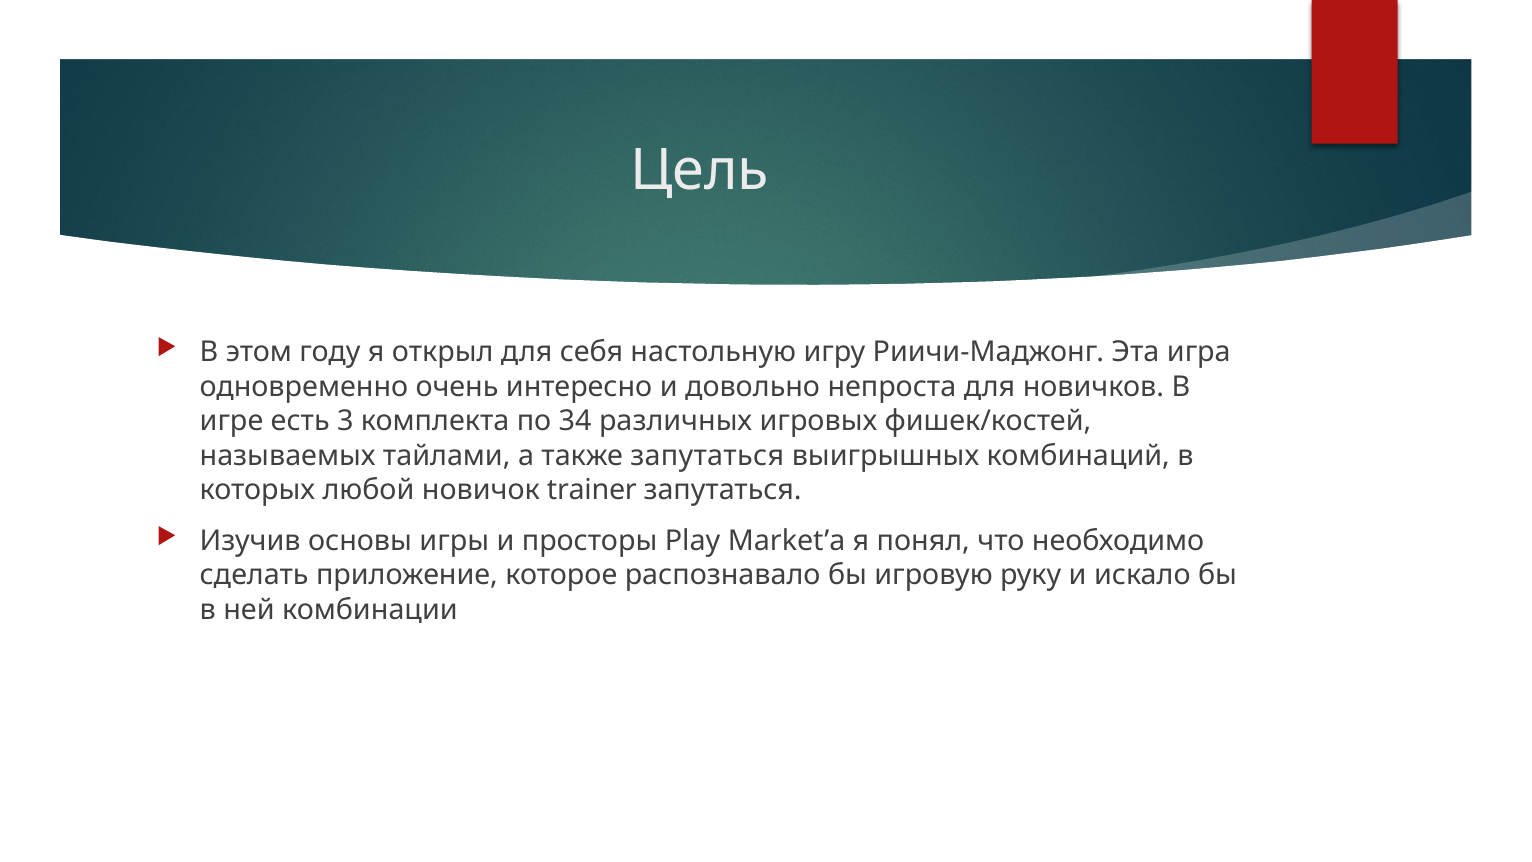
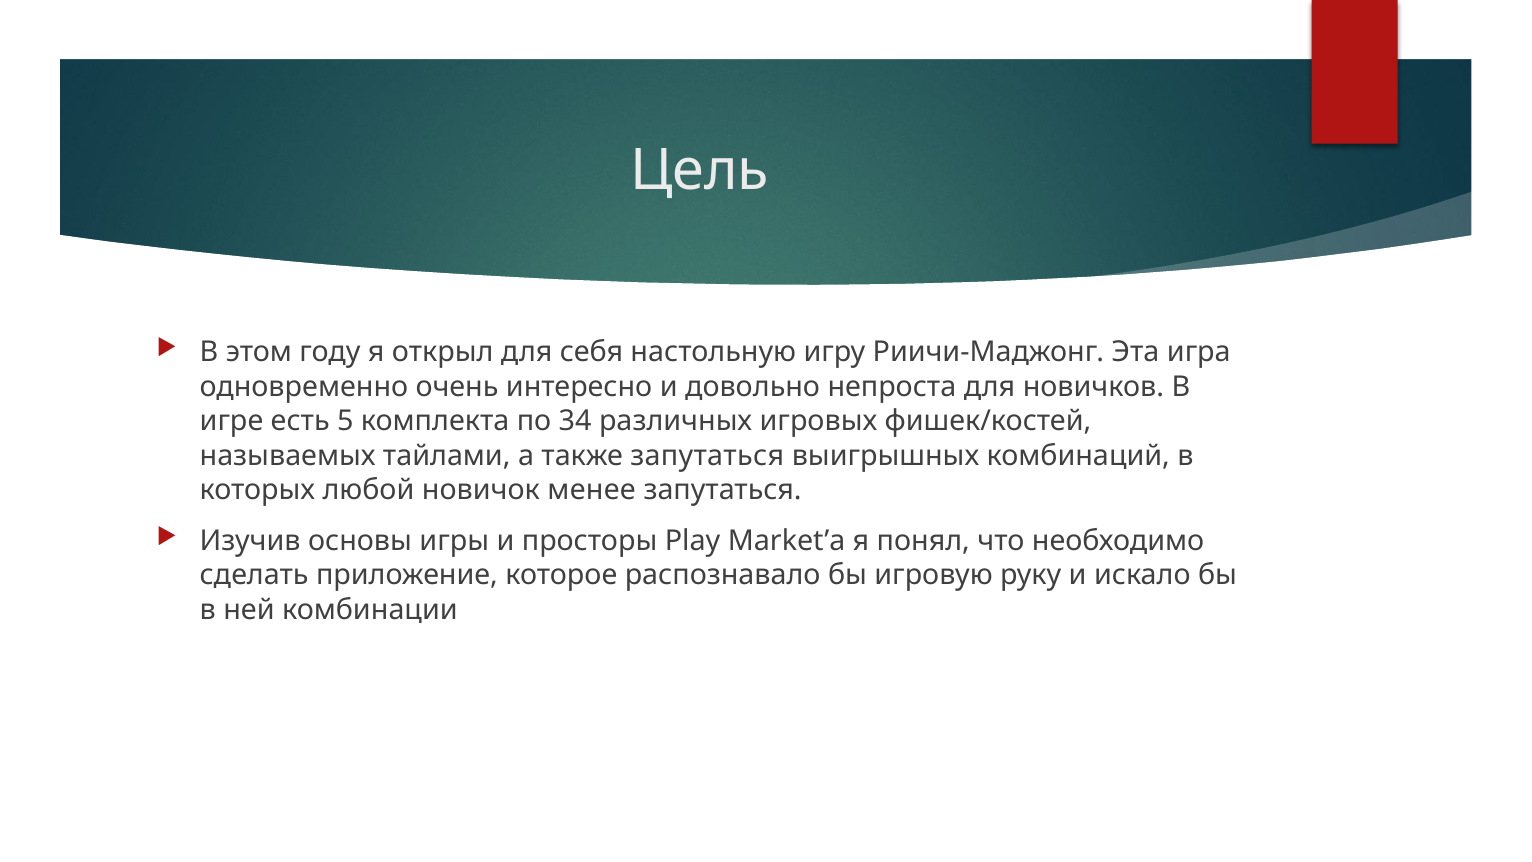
3: 3 -> 5
trainer: trainer -> менее
